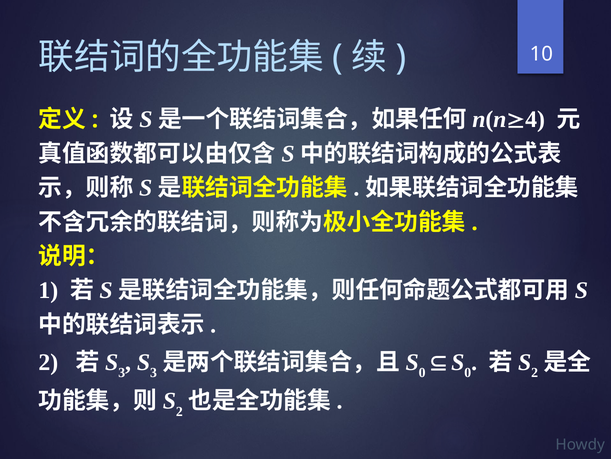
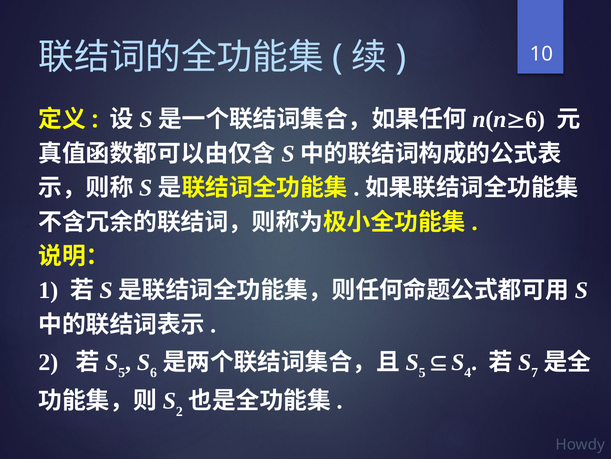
4 at (535, 119): 4 -> 6
3 at (122, 372): 3 -> 5
3 at (153, 372): 3 -> 6
0 at (422, 372): 0 -> 5
0 at (468, 372): 0 -> 4
2 at (535, 372): 2 -> 7
